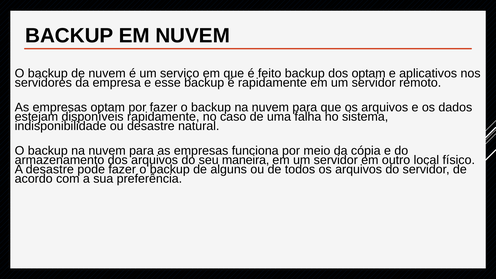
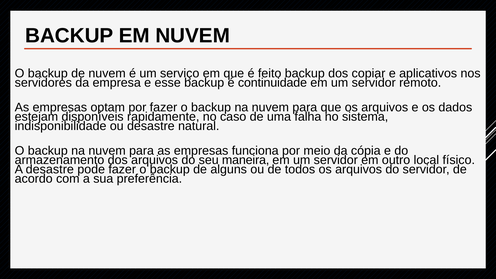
dos optam: optam -> copiar
é rapidamente: rapidamente -> continuidade
